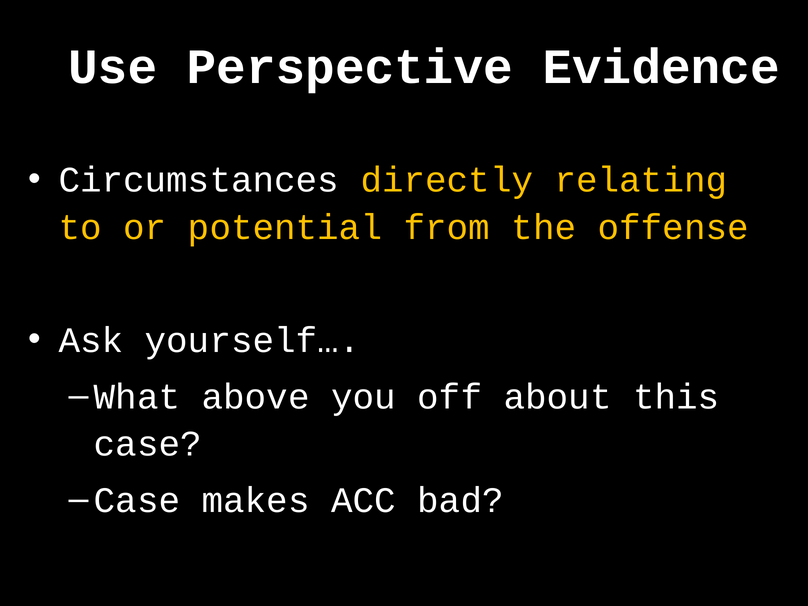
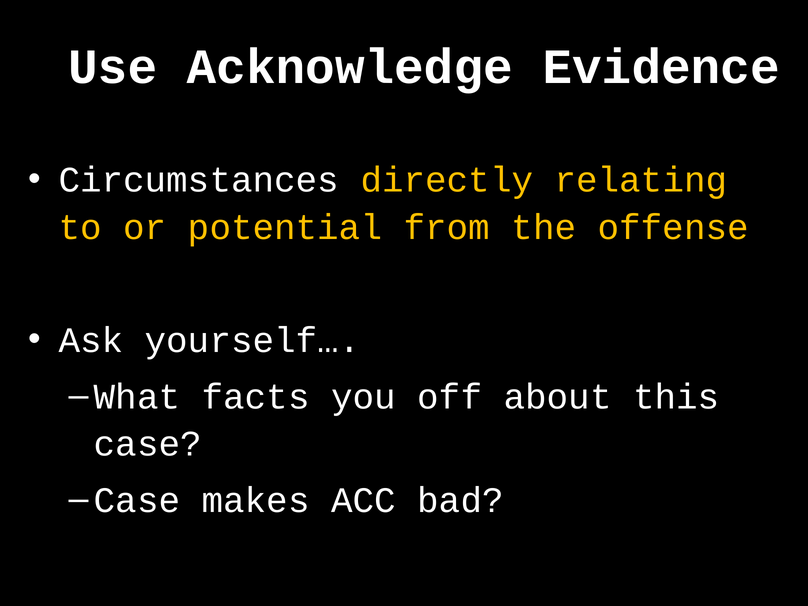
Perspective: Perspective -> Acknowledge
above: above -> facts
